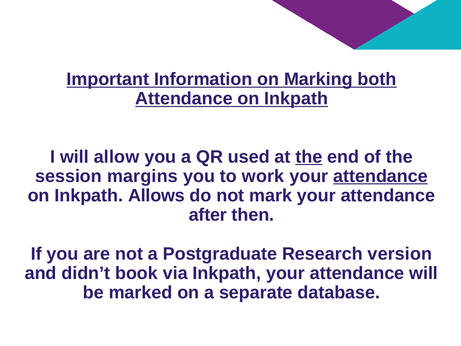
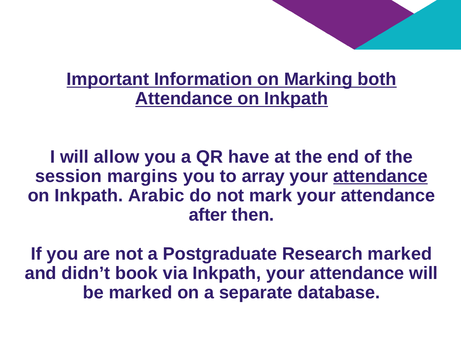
used: used -> have
the at (309, 157) underline: present -> none
work: work -> array
Allows: Allows -> Arabic
Research version: version -> marked
